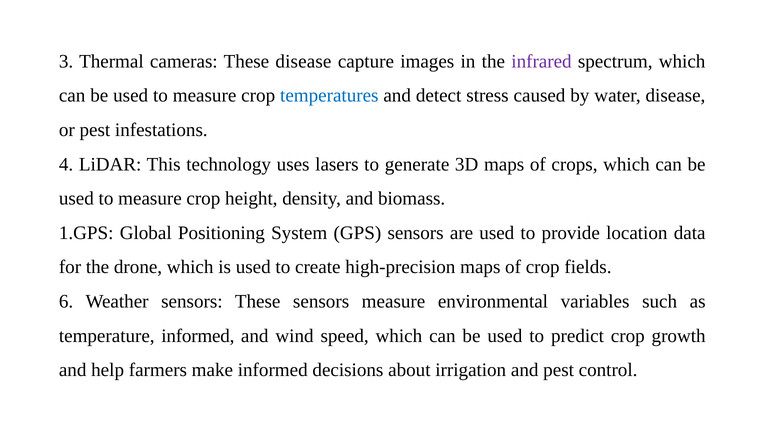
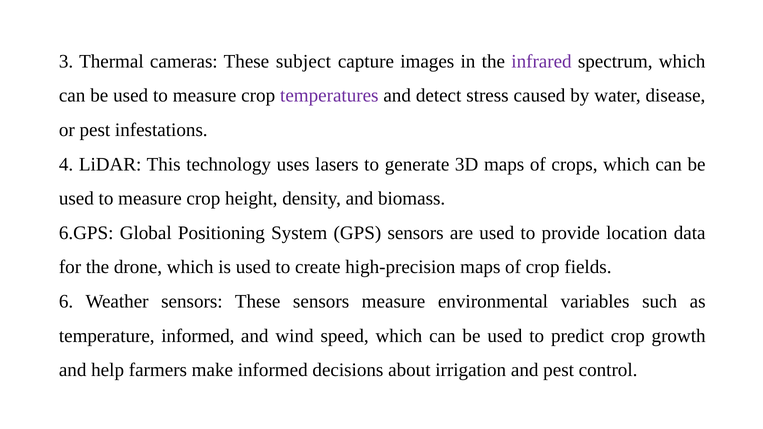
These disease: disease -> subject
temperatures colour: blue -> purple
1.GPS: 1.GPS -> 6.GPS
